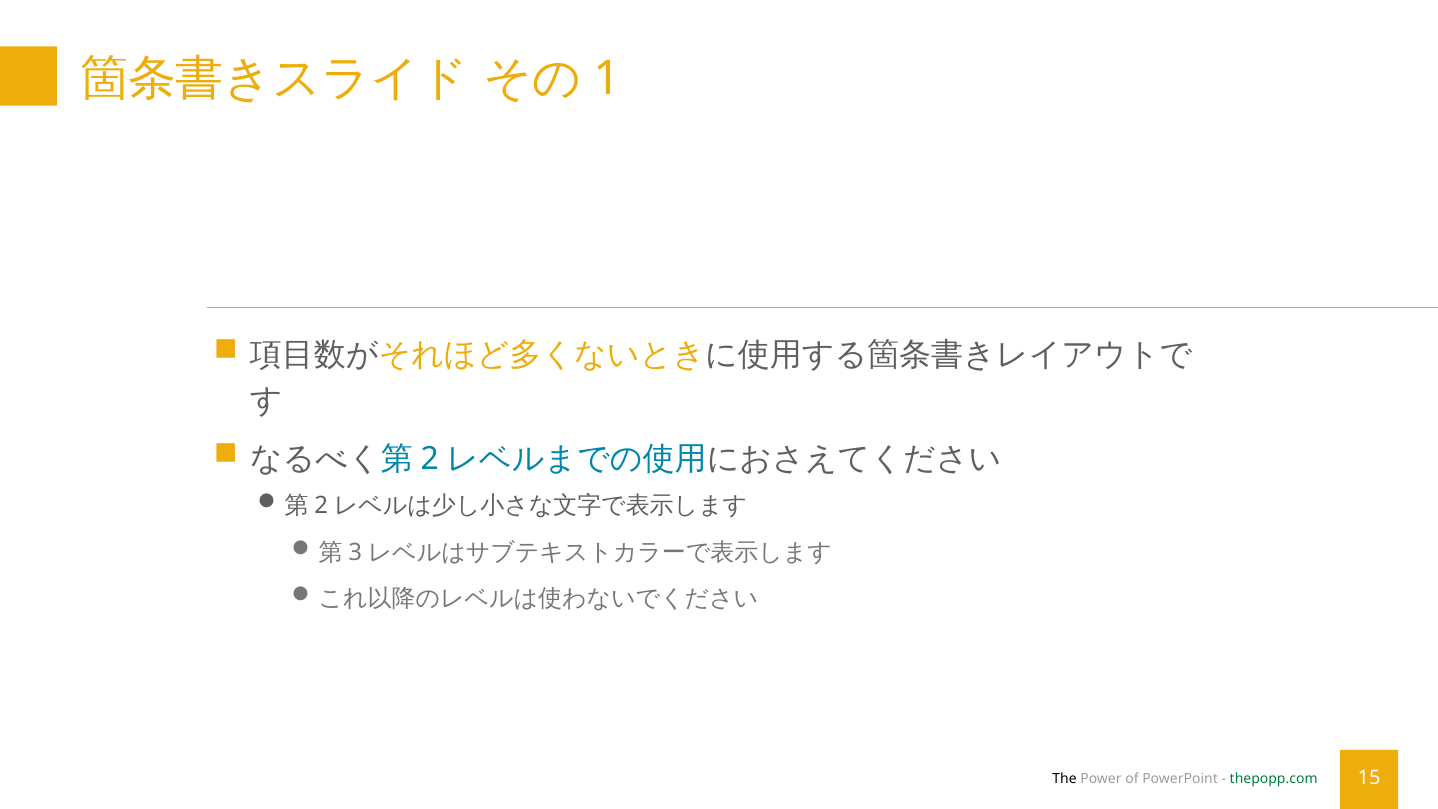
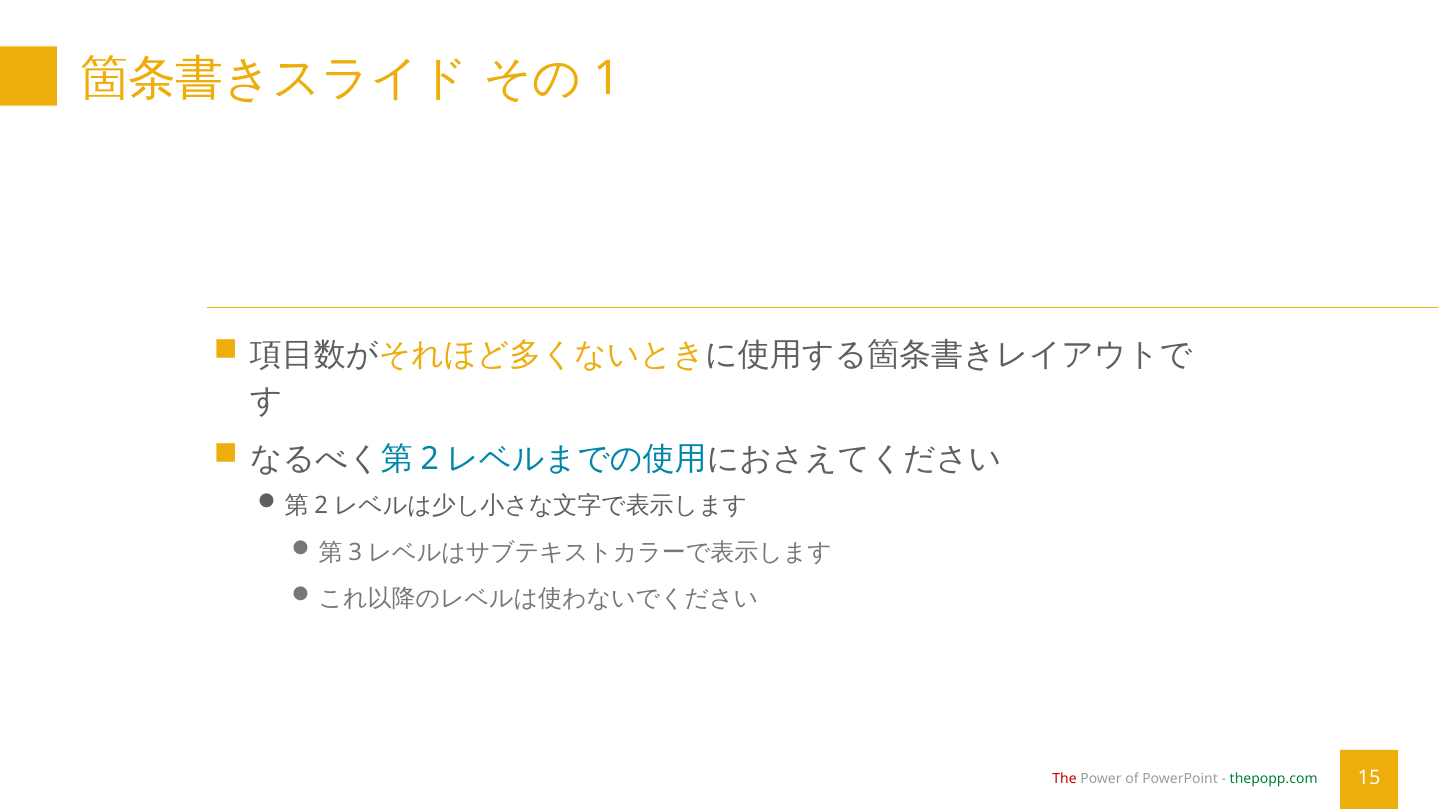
The colour: black -> red
